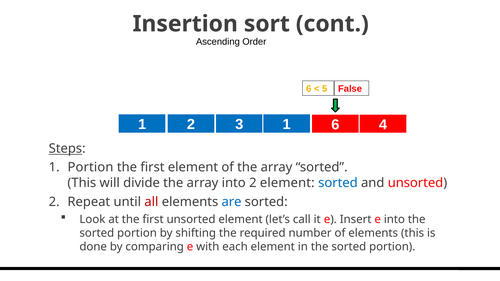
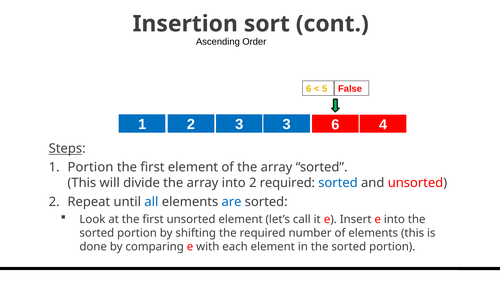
2 1: 1 -> 3
2 element: element -> required
all colour: red -> blue
